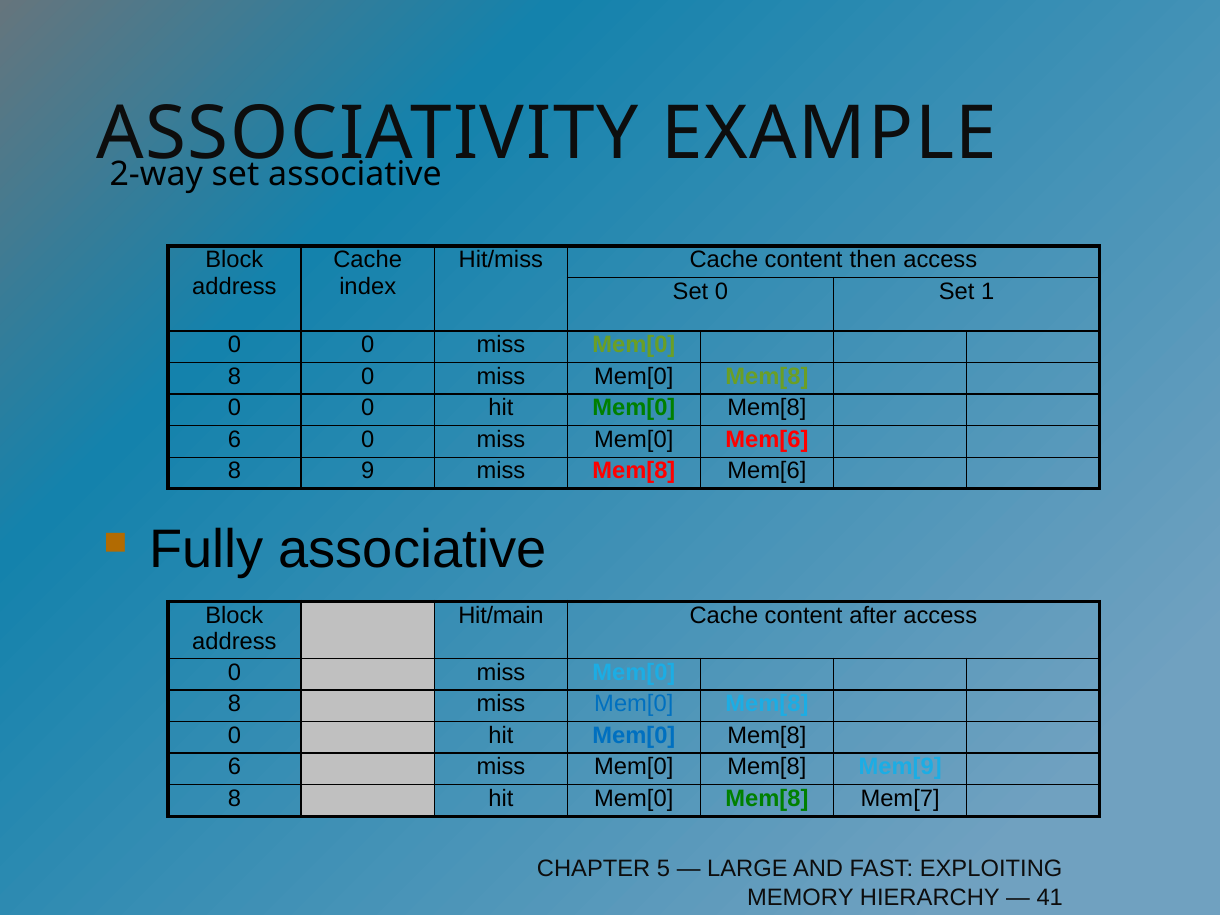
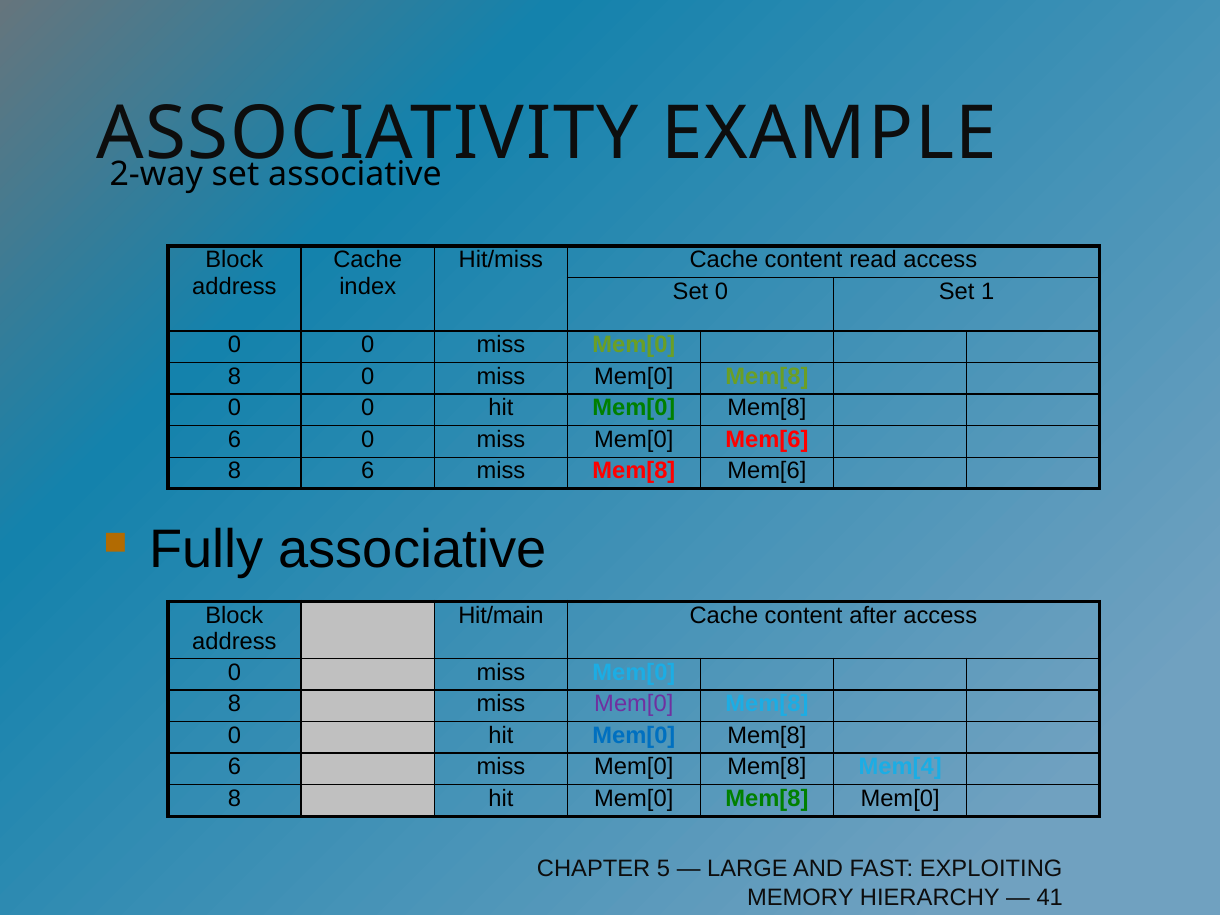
then: then -> read
8 9: 9 -> 6
Mem[0 at (634, 704) colour: blue -> purple
Mem[9: Mem[9 -> Mem[4
Mem[8 Mem[7: Mem[7 -> Mem[0
